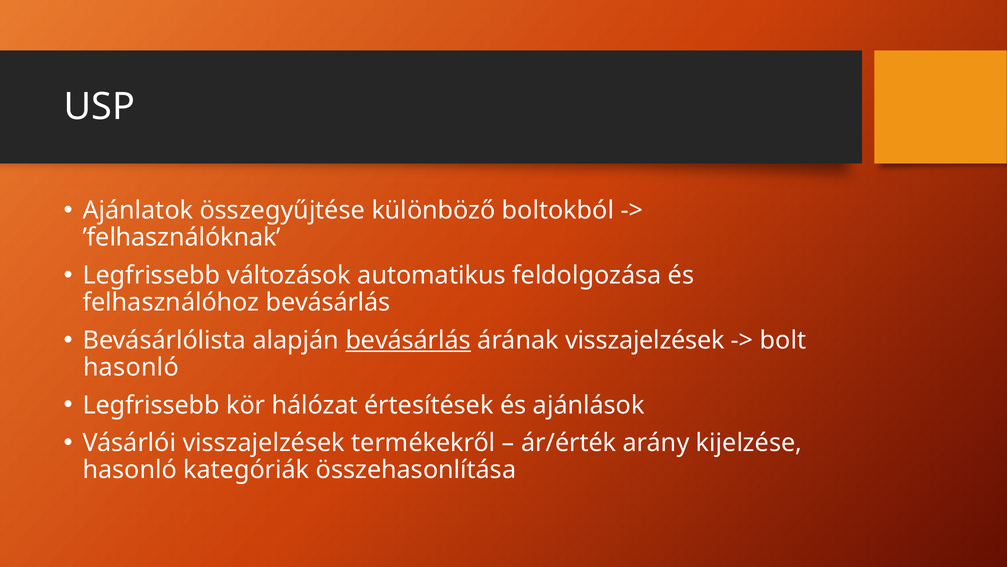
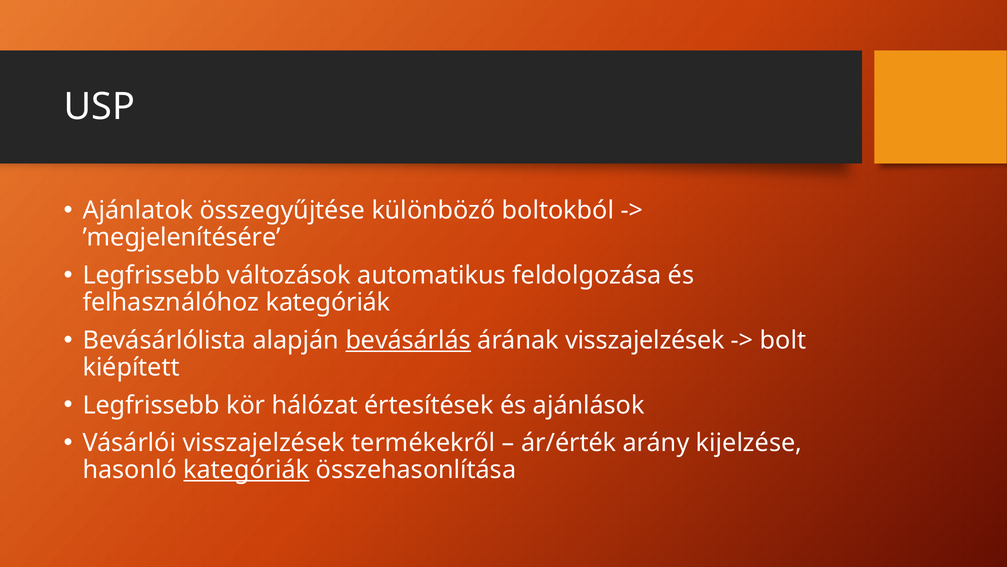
’felhasználóknak: ’felhasználóknak -> ’megjelenítésére
felhasználóhoz bevásárlás: bevásárlás -> kategóriák
hasonló at (131, 367): hasonló -> kiépített
kategóriák at (246, 470) underline: none -> present
